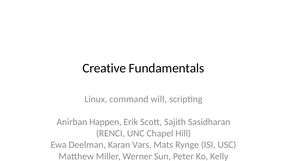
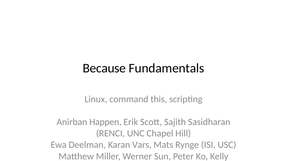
Creative: Creative -> Because
will: will -> this
